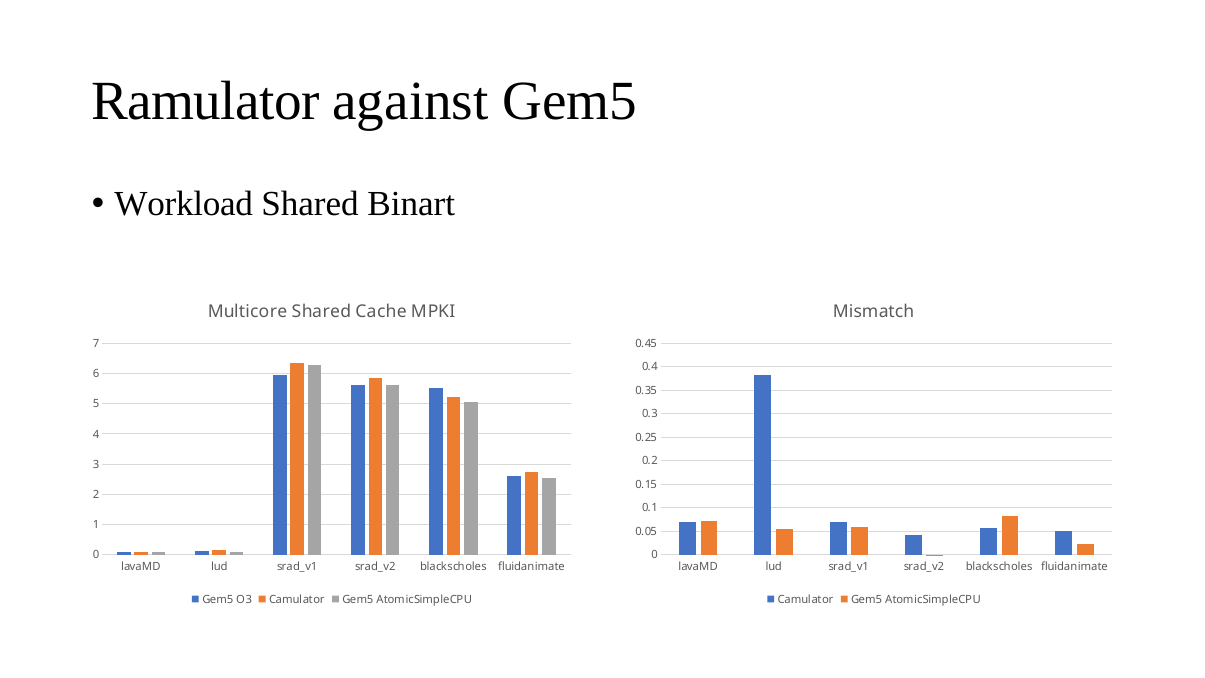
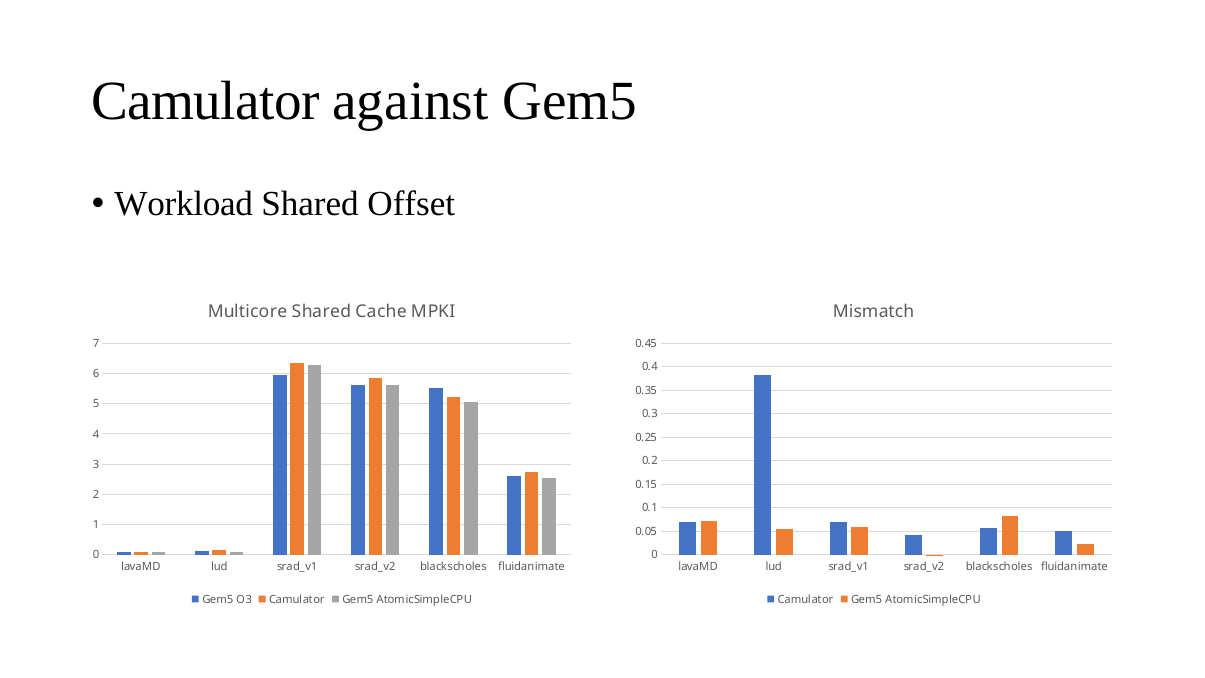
Ramulator at (205, 101): Ramulator -> Camulator
Binart: Binart -> Offset
